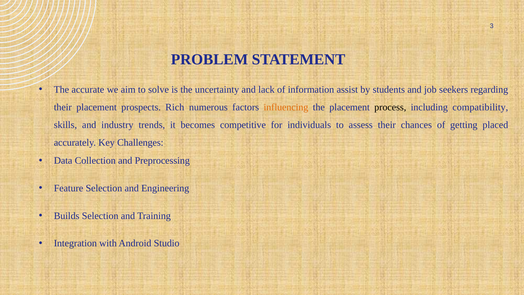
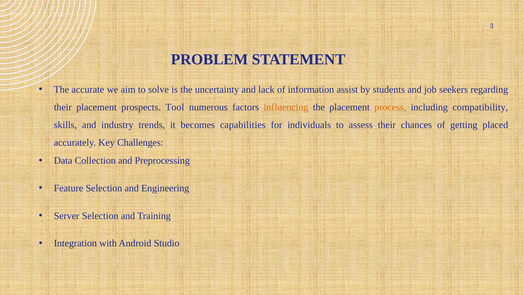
Rich: Rich -> Tool
process colour: black -> orange
competitive: competitive -> capabilities
Builds: Builds -> Server
